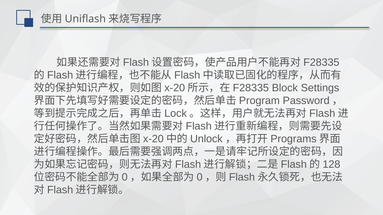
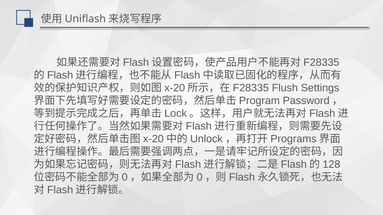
Block: Block -> Flush
